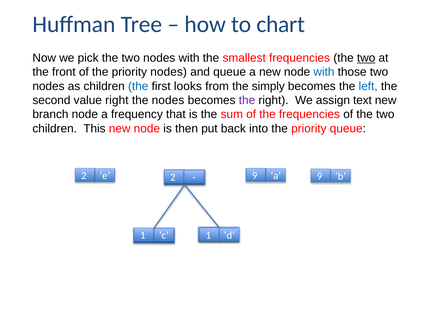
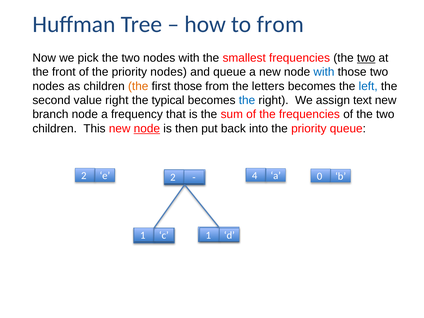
to chart: chart -> from
the at (138, 86) colour: blue -> orange
first looks: looks -> those
simply: simply -> letters
the nodes: nodes -> typical
the at (247, 100) colour: purple -> blue
node at (147, 129) underline: none -> present
e 9: 9 -> 4
a 9: 9 -> 0
